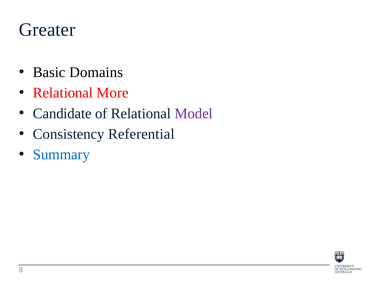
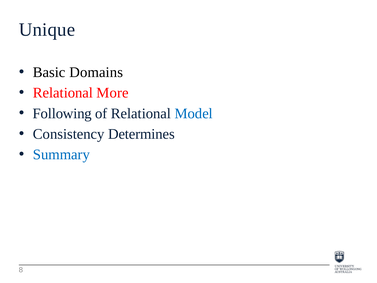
Greater: Greater -> Unique
Candidate: Candidate -> Following
Model colour: purple -> blue
Referential: Referential -> Determines
